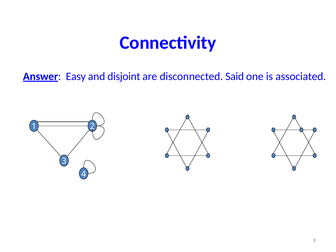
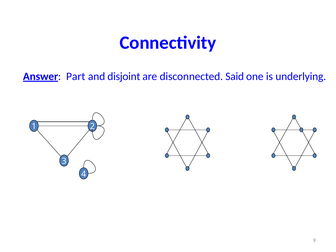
Easy: Easy -> Part
associated: associated -> underlying
